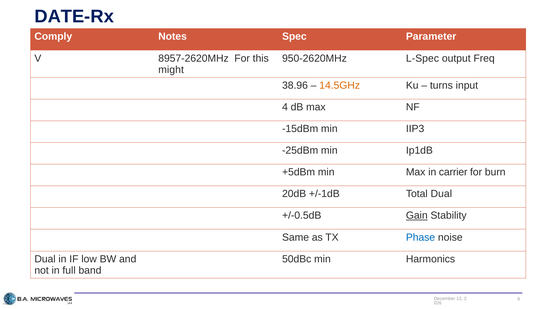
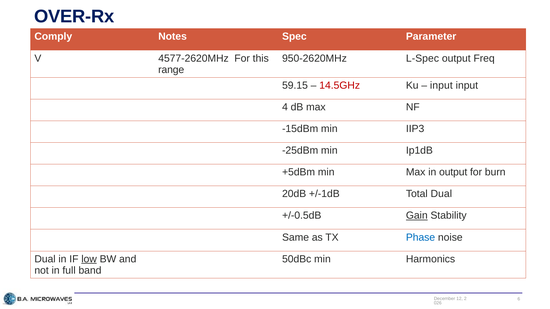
DATE-Rx: DATE-Rx -> OVER-Rx
8957-2620MHz: 8957-2620MHz -> 4577-2620MHz
might: might -> range
38.96: 38.96 -> 59.15
14.5GHz colour: orange -> red
turns at (441, 86): turns -> input
in carrier: carrier -> output
low underline: none -> present
